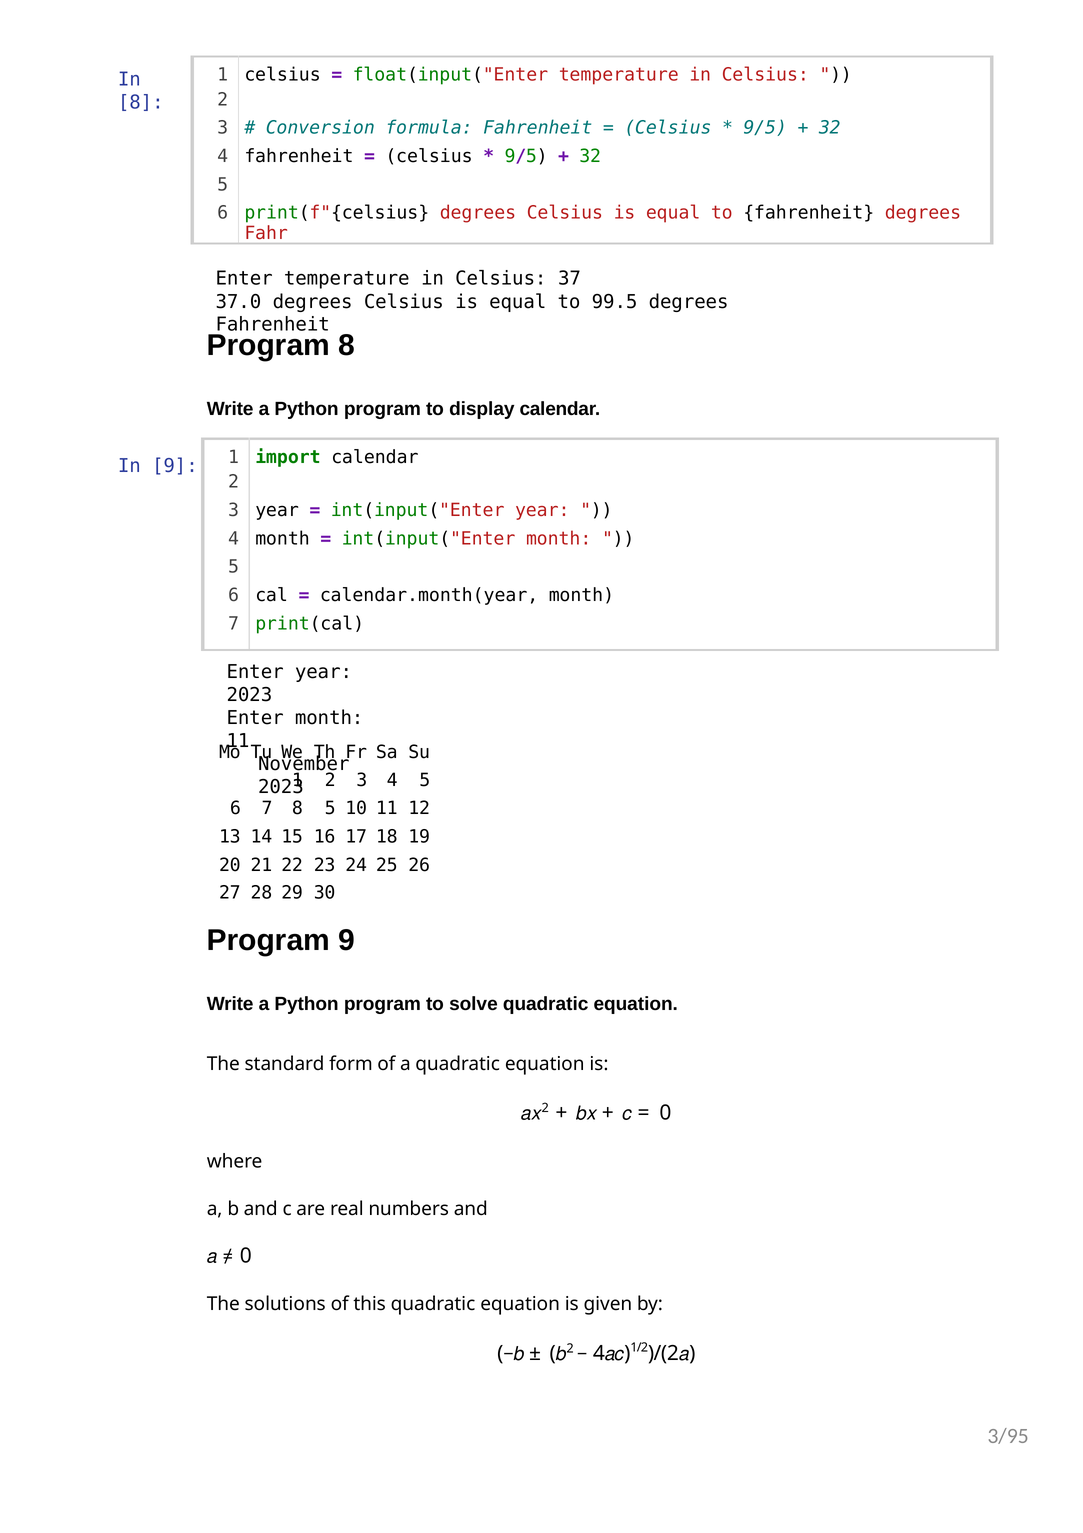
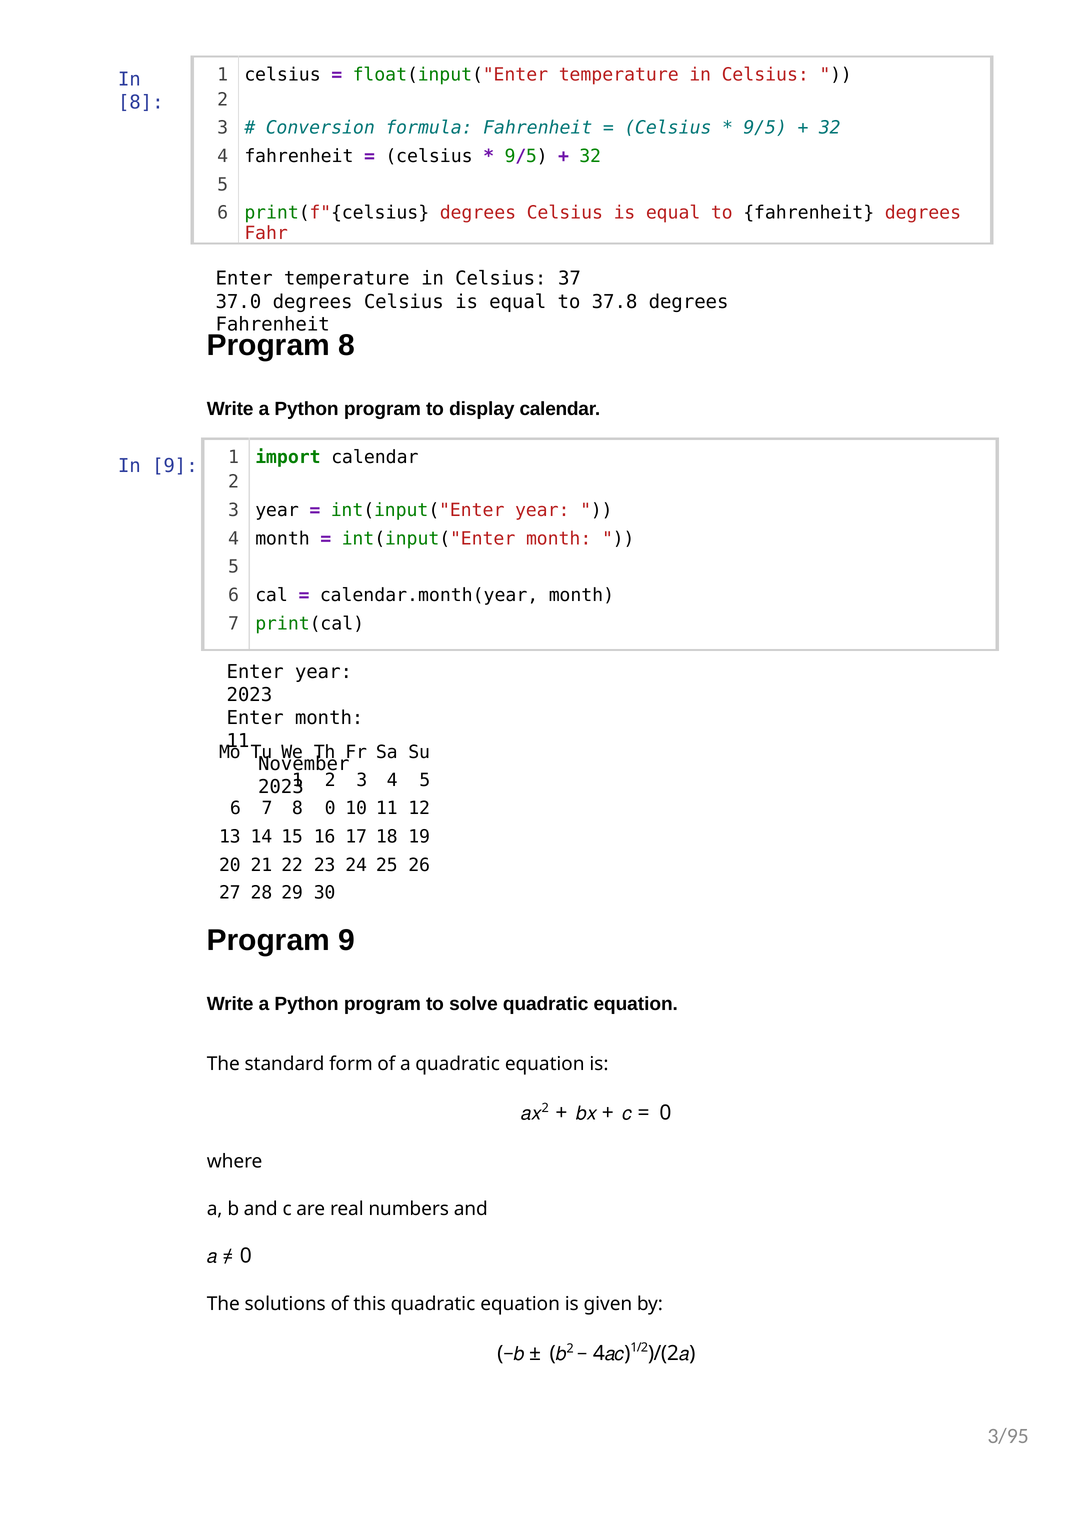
99.5: 99.5 -> 37.8
8 5: 5 -> 0
